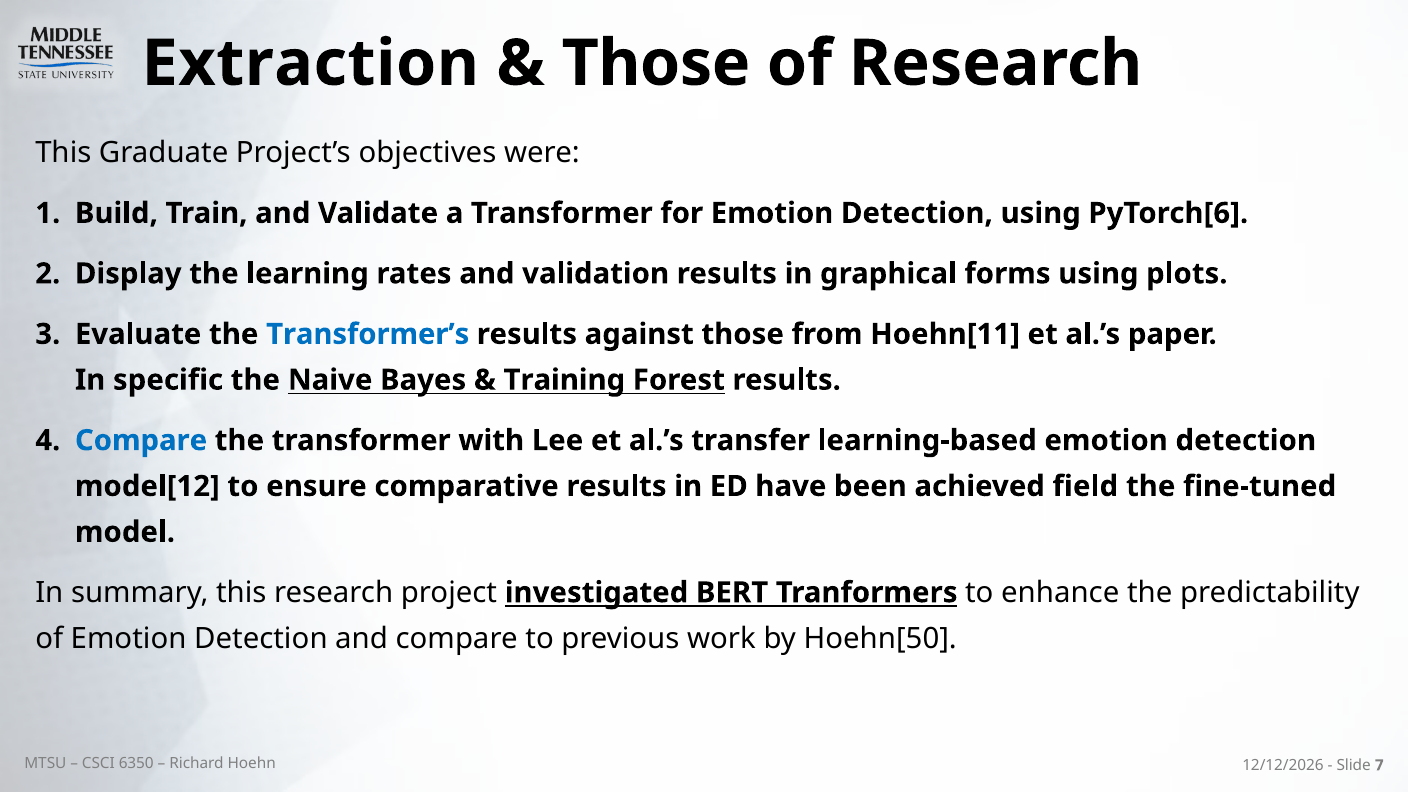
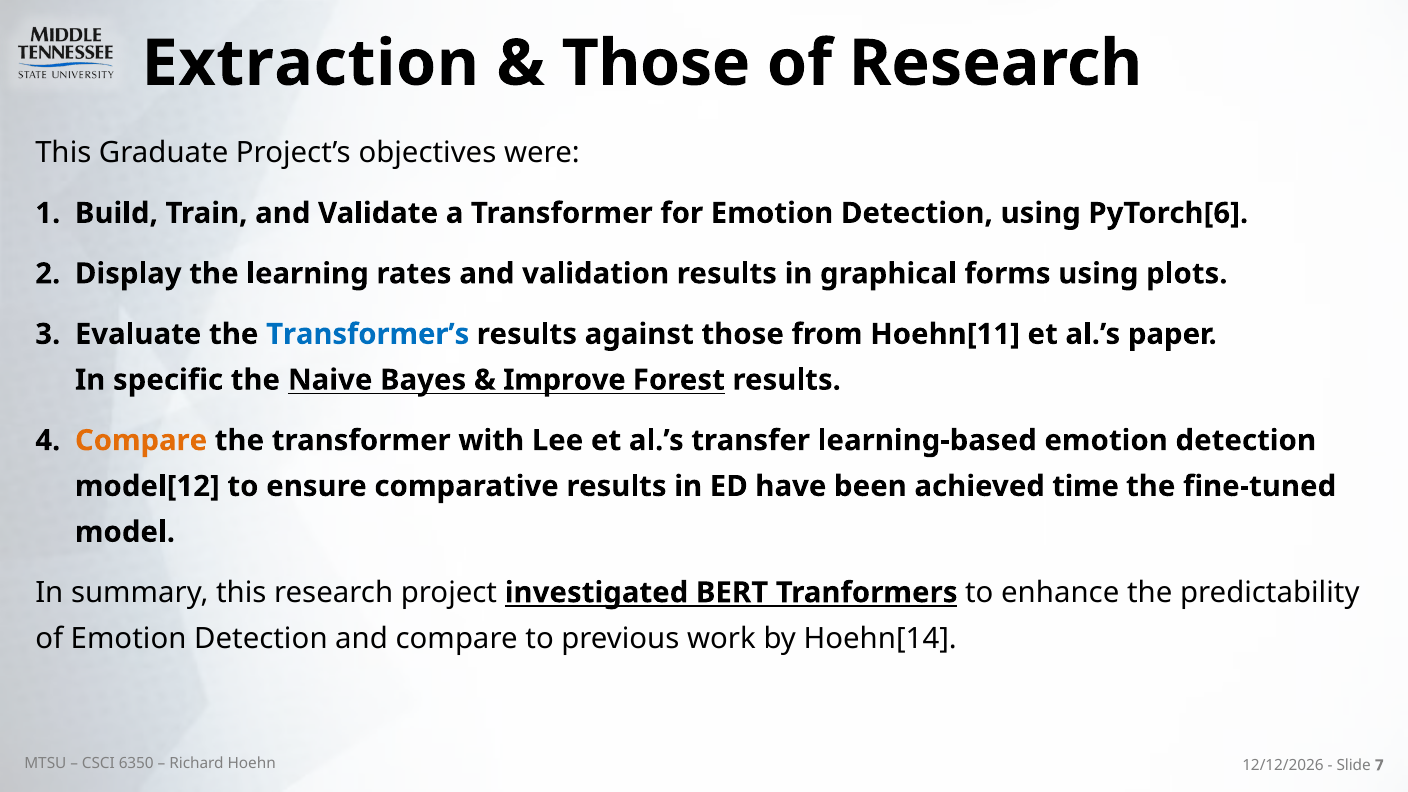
Training: Training -> Improve
Compare at (141, 440) colour: blue -> orange
field: field -> time
Hoehn[50: Hoehn[50 -> Hoehn[14
